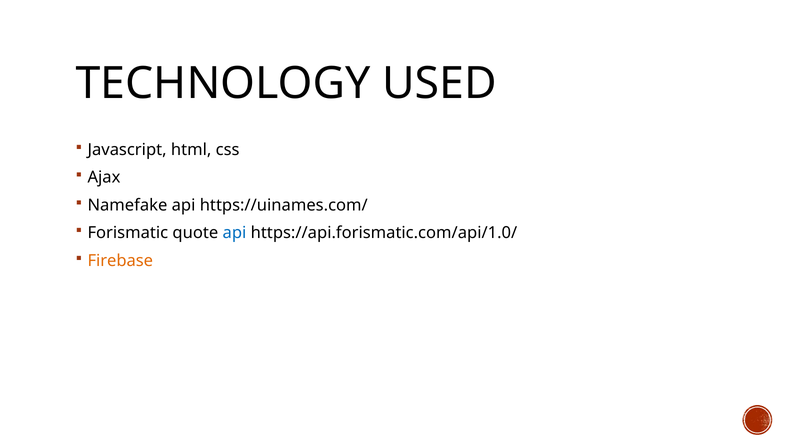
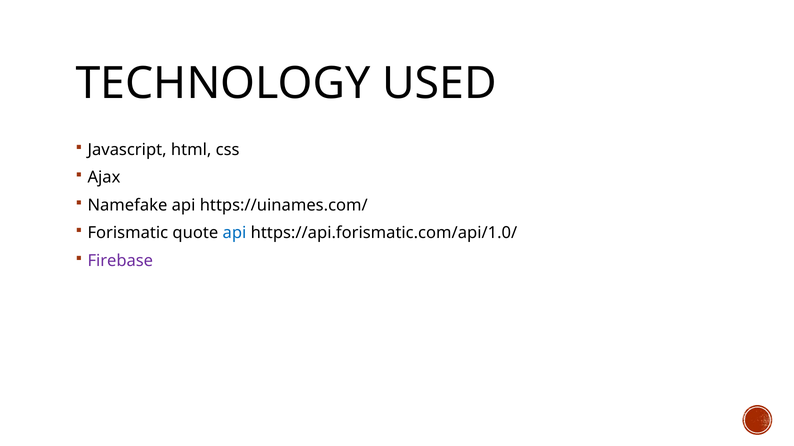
Firebase colour: orange -> purple
